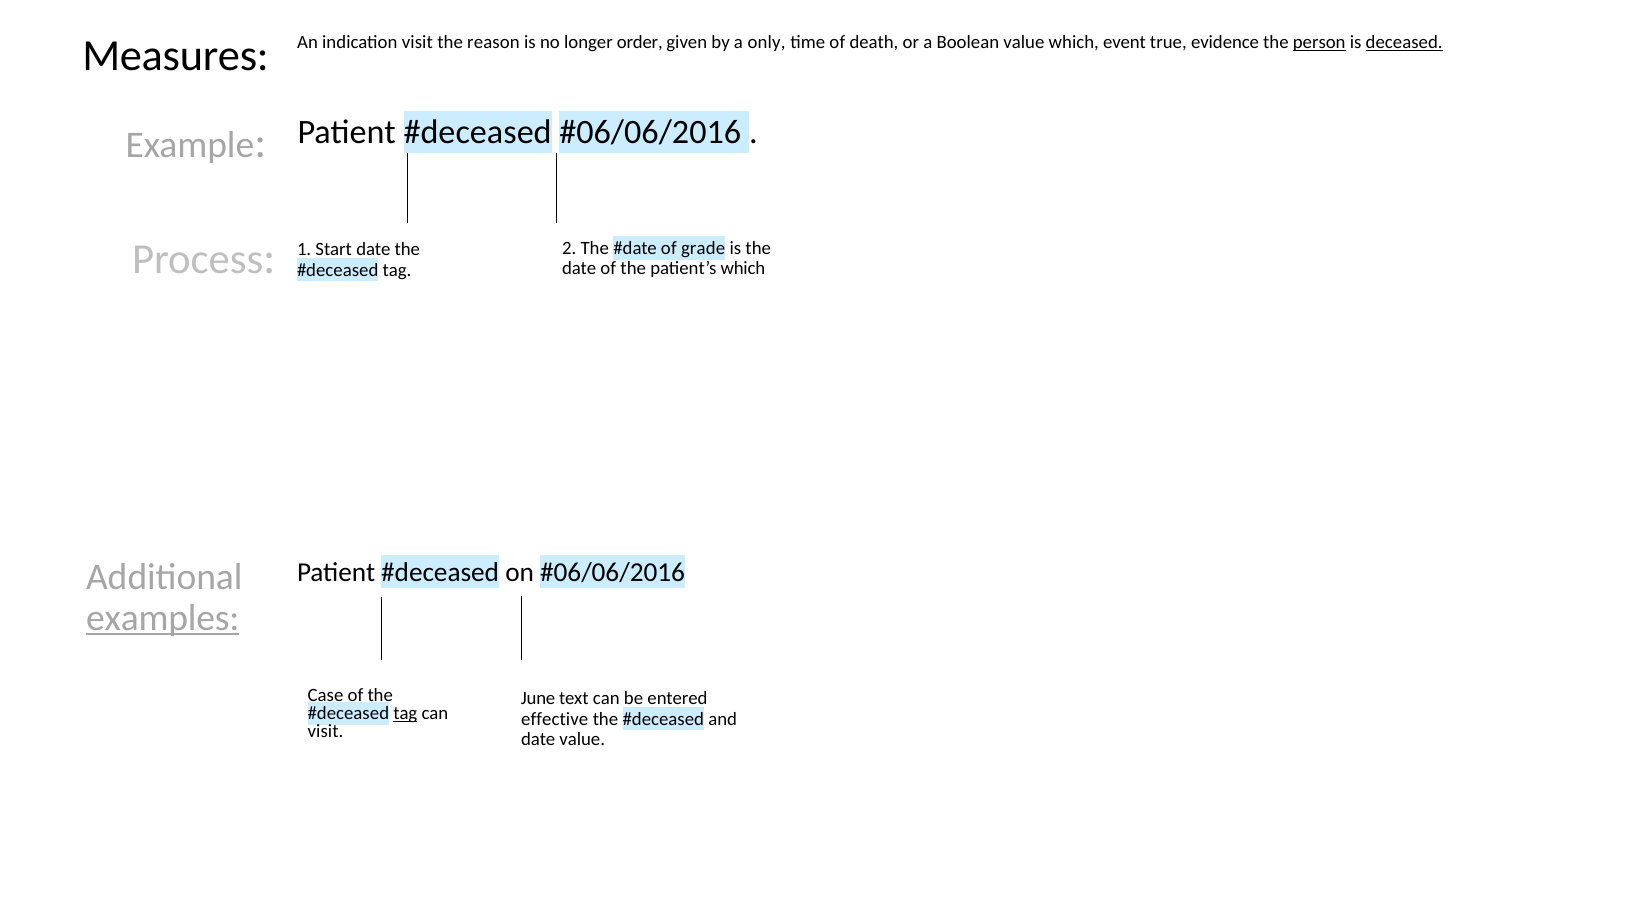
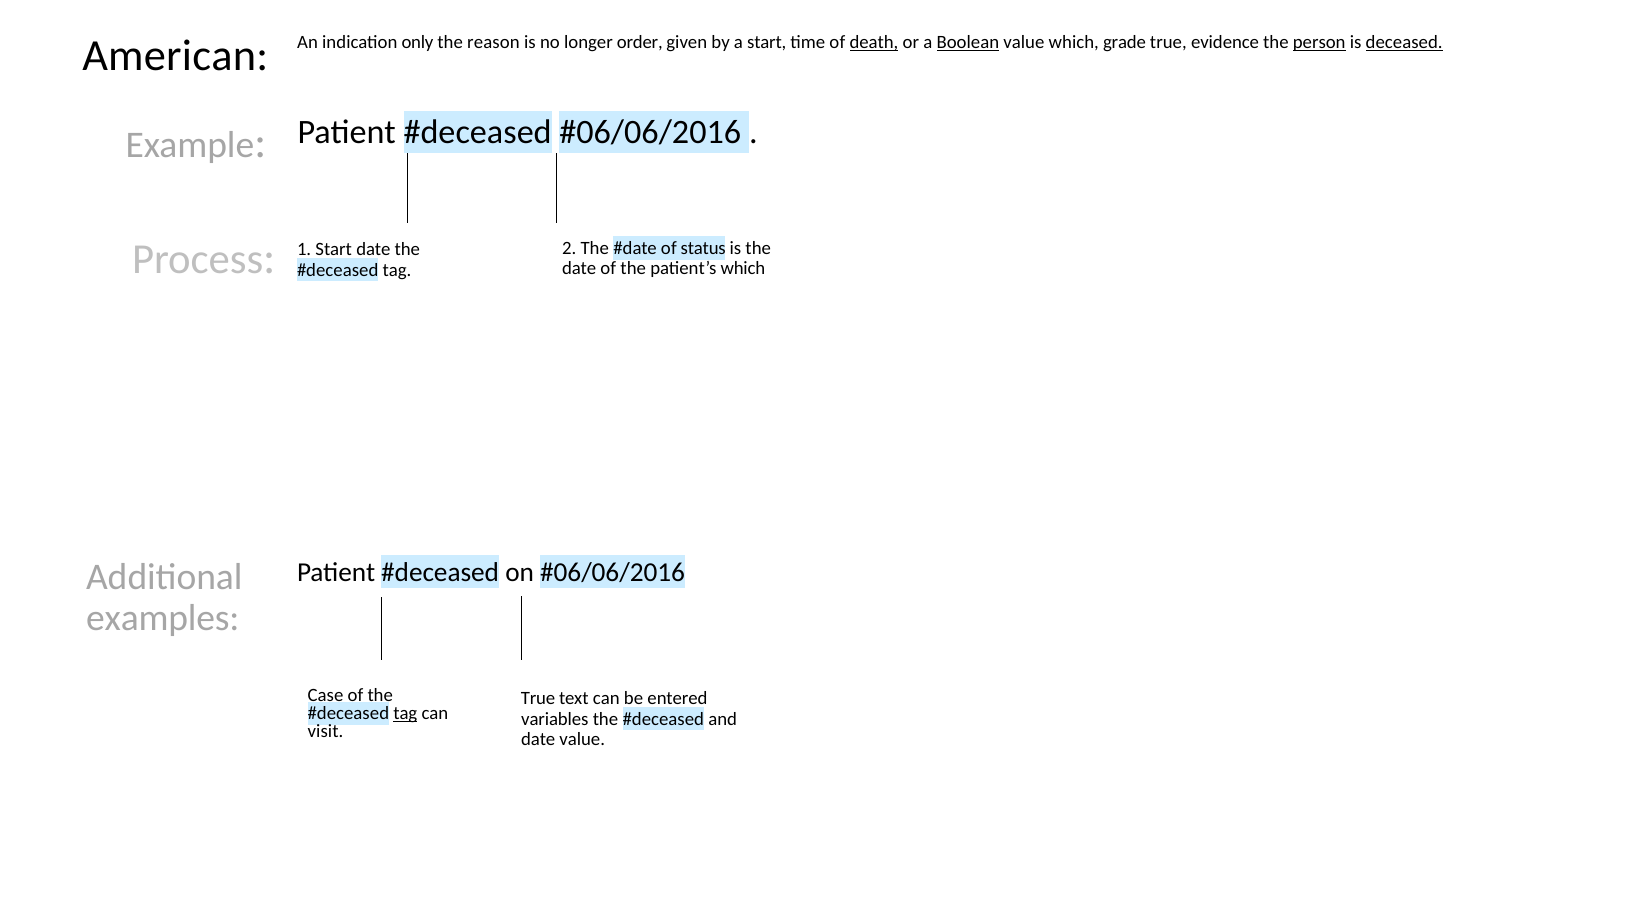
Measures: Measures -> American
indication visit: visit -> only
a only: only -> start
death underline: none -> present
Boolean underline: none -> present
event: event -> grade
grade: grade -> status
examples underline: present -> none
June at (538, 699): June -> True
effective: effective -> variables
